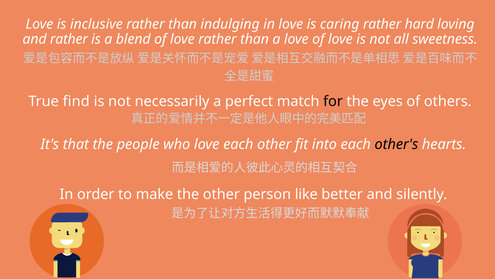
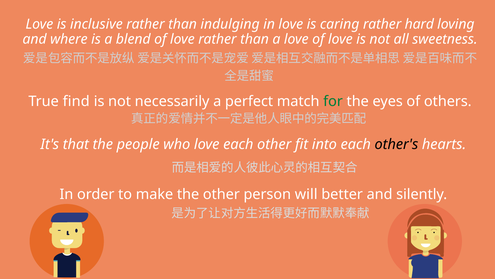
and rather: rather -> where
for colour: black -> green
like: like -> will
